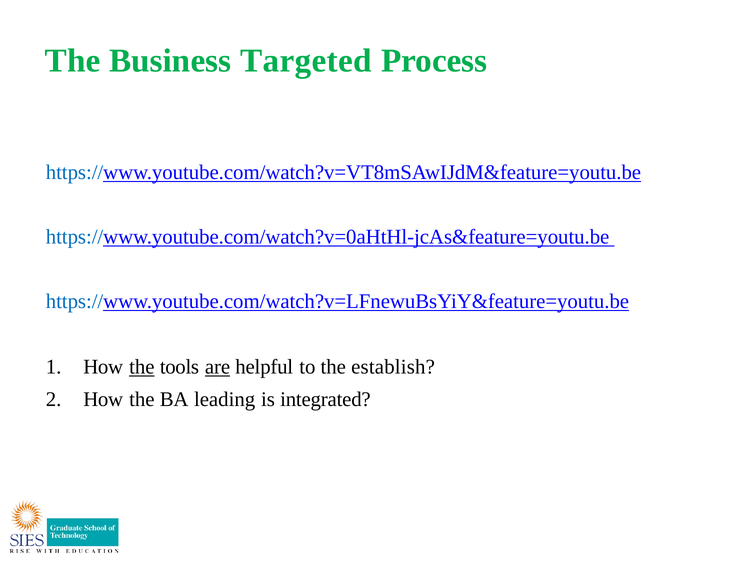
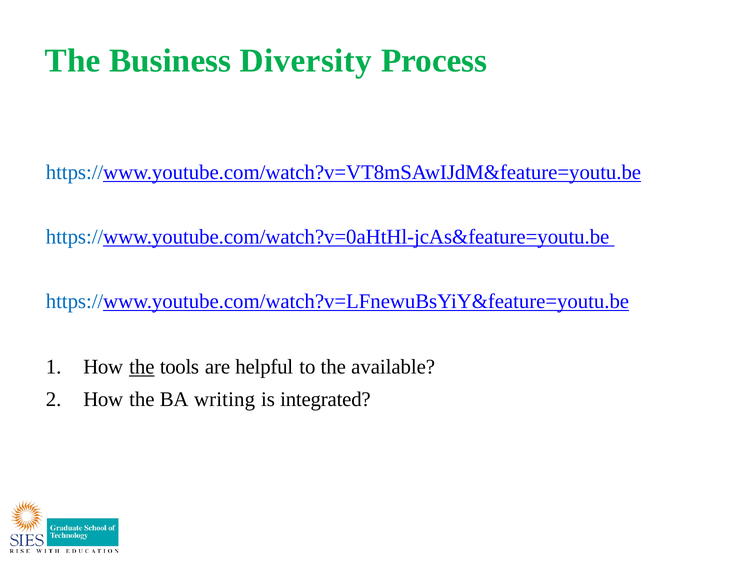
Targeted: Targeted -> Diversity
are underline: present -> none
establish: establish -> available
leading: leading -> writing
